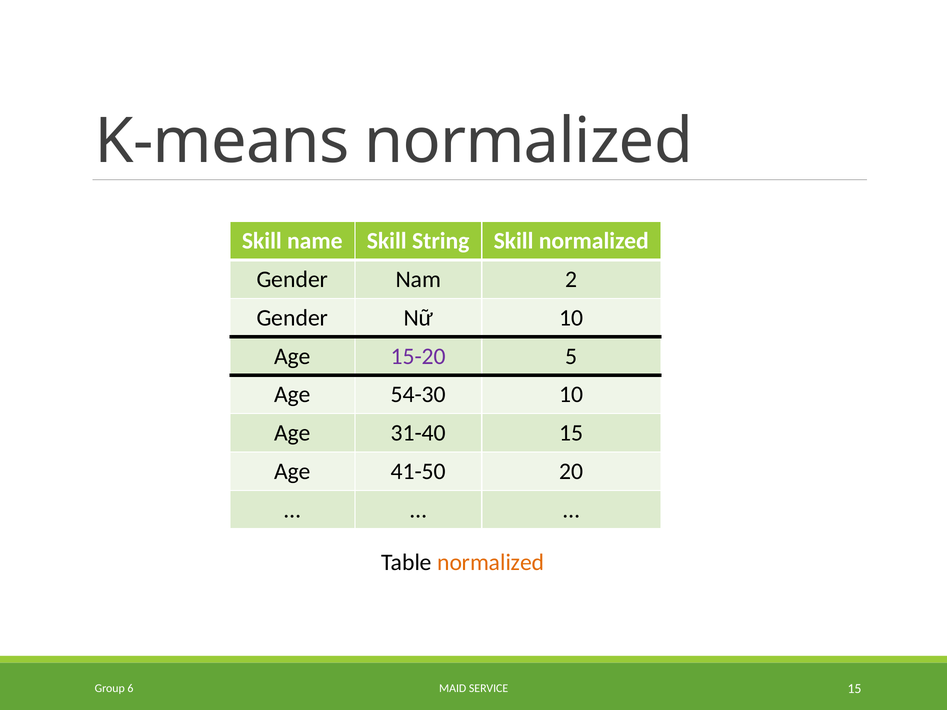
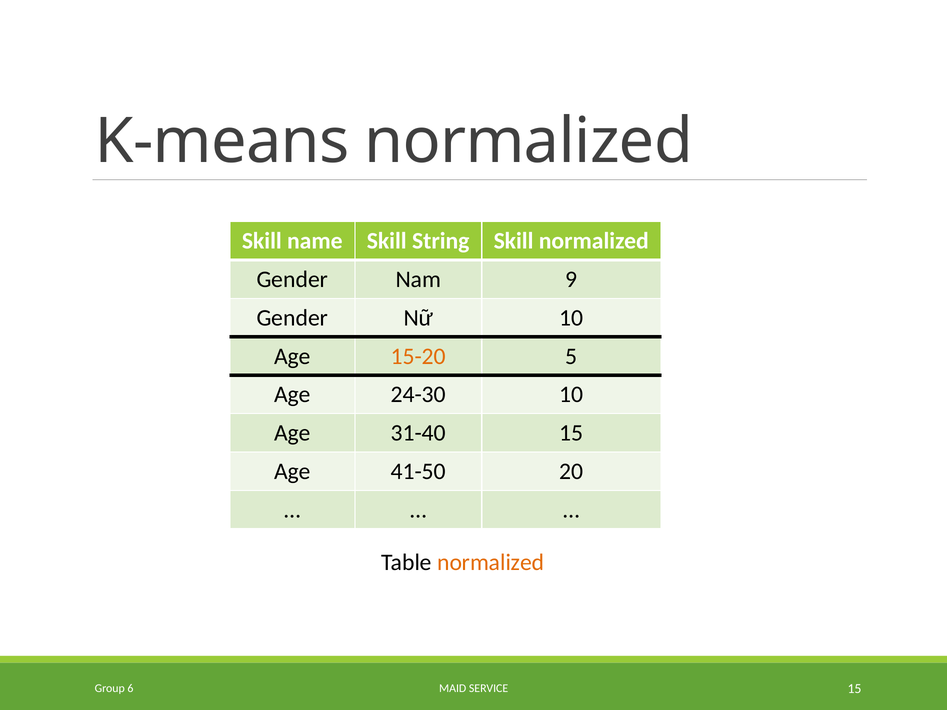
2: 2 -> 9
15-20 colour: purple -> orange
54-30: 54-30 -> 24-30
